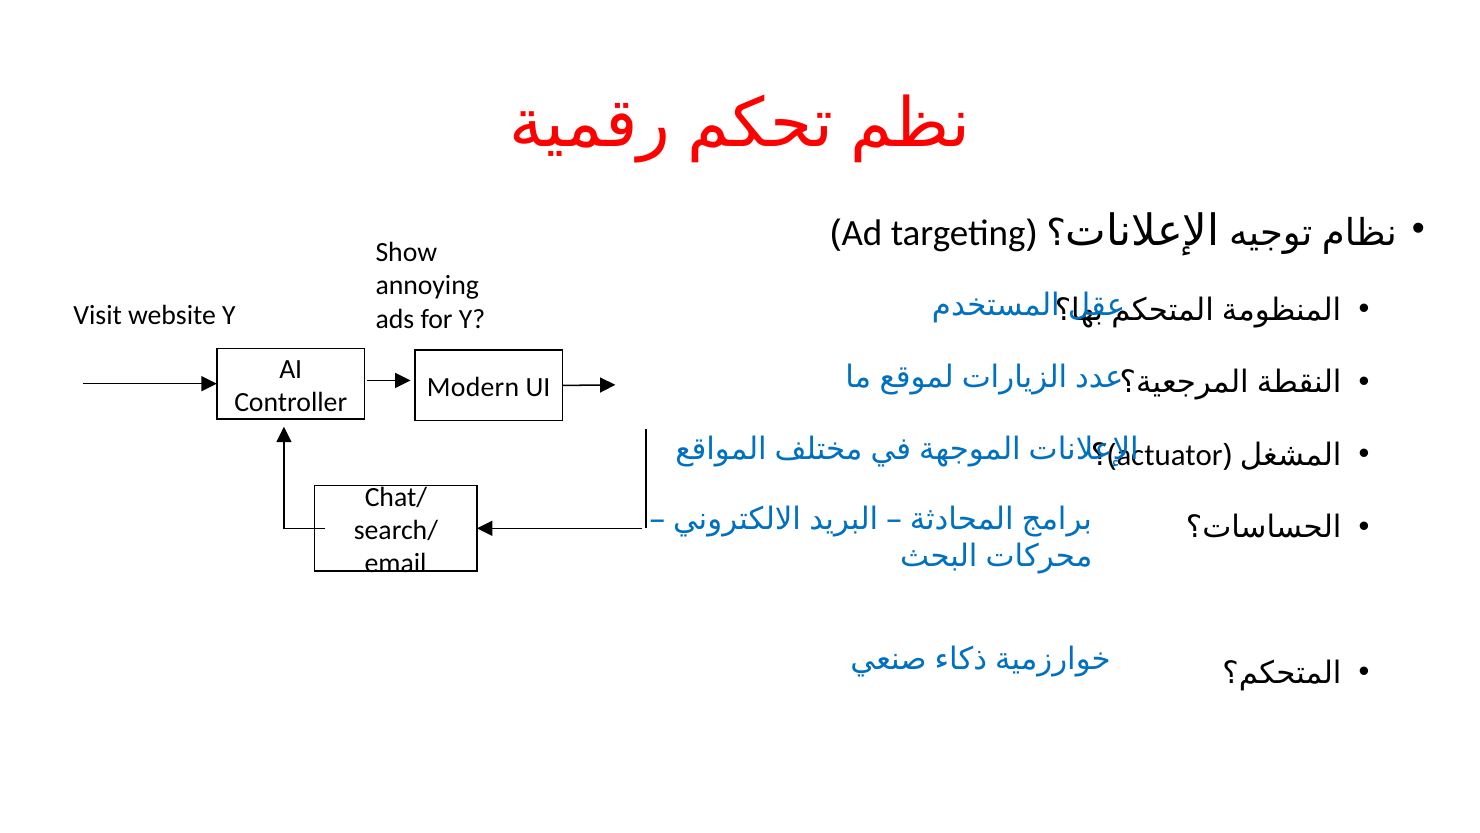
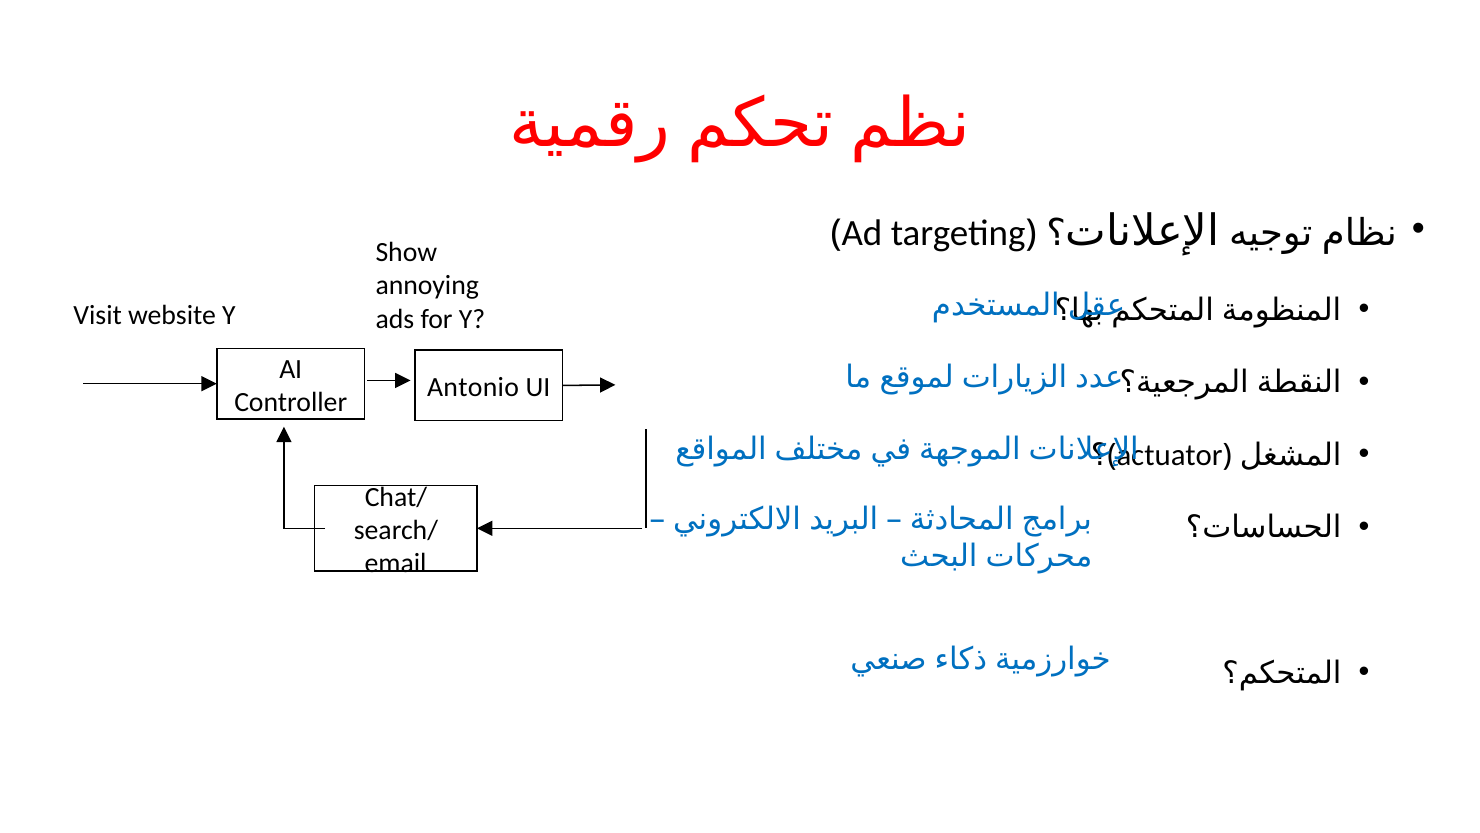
Modern: Modern -> Antonio
